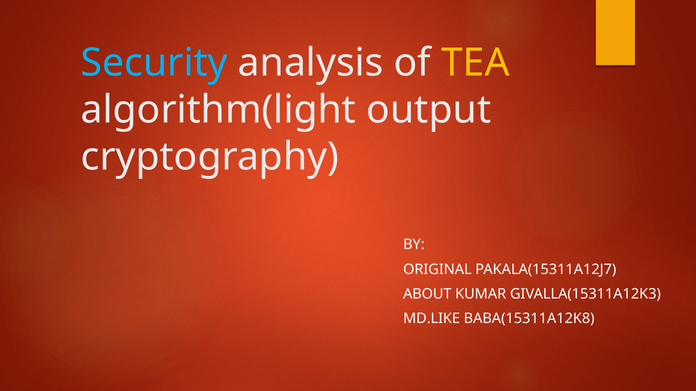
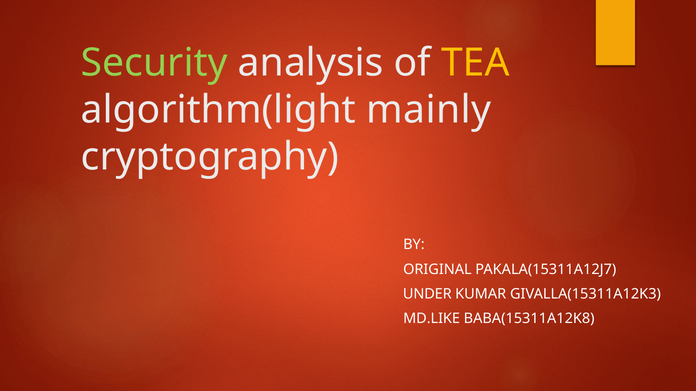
Security colour: light blue -> light green
output: output -> mainly
ABOUT: ABOUT -> UNDER
